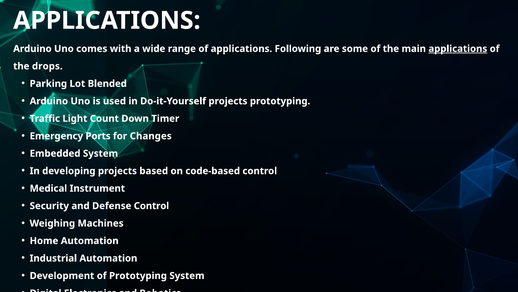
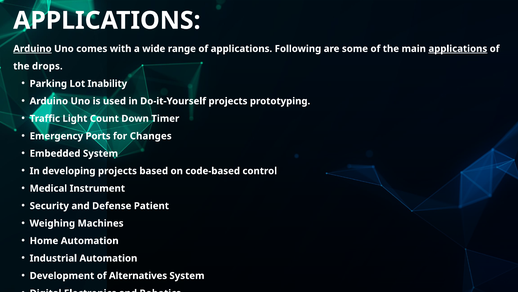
Arduino at (32, 49) underline: none -> present
Blended: Blended -> Inability
Defense Control: Control -> Patient
of Prototyping: Prototyping -> Alternatives
